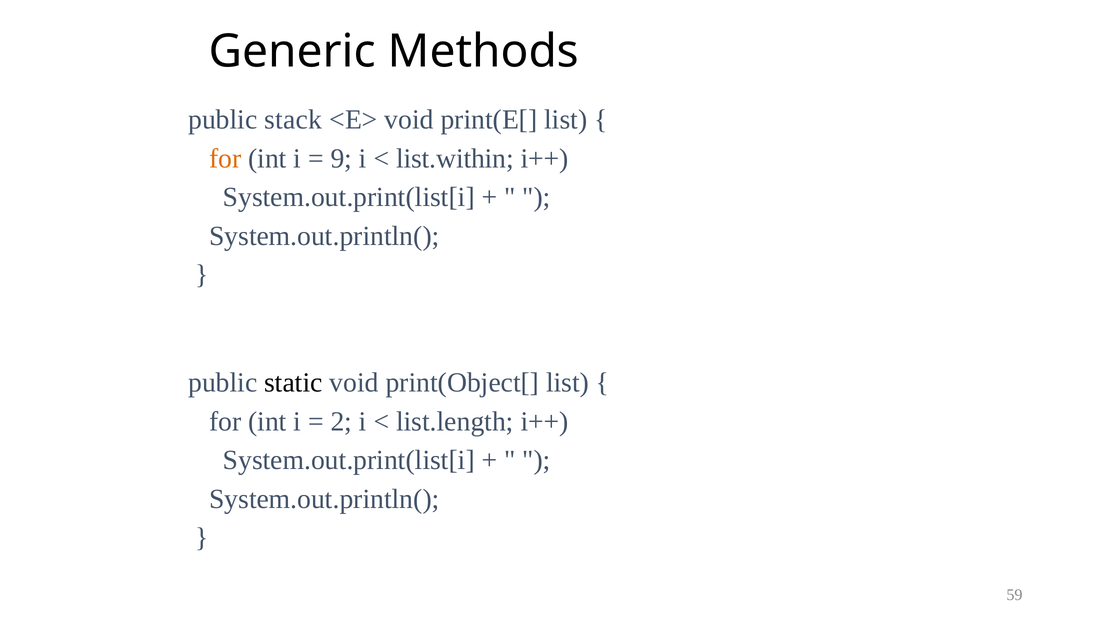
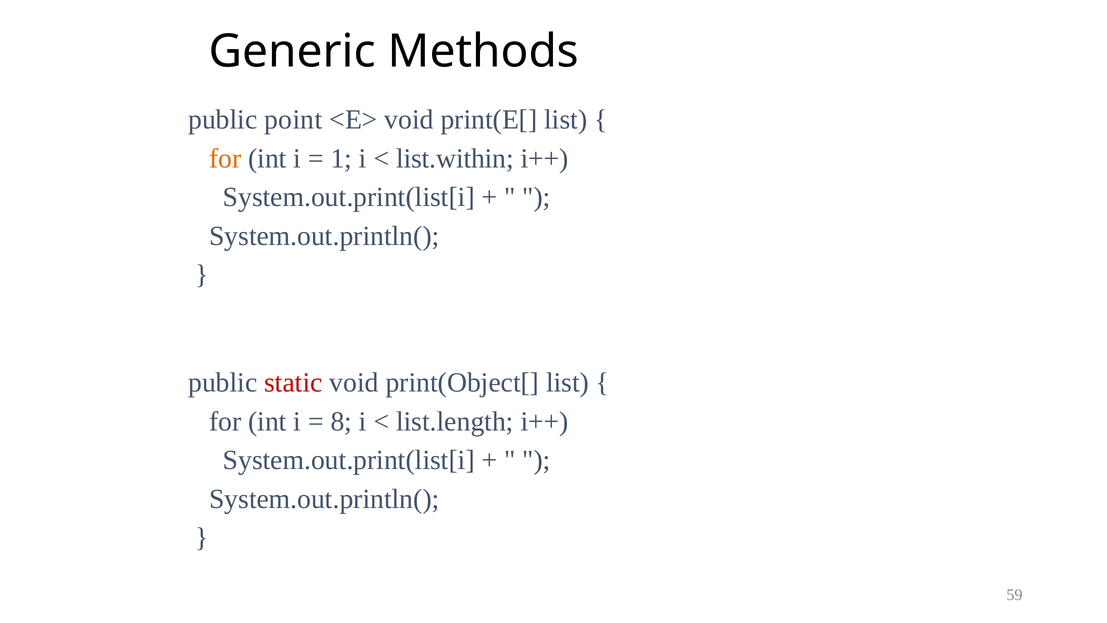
stack: stack -> point
9: 9 -> 1
static colour: black -> red
2: 2 -> 8
